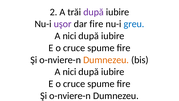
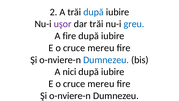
după at (94, 12) colour: purple -> blue
dar fire: fire -> trăi
nici at (69, 36): nici -> fire
spume at (101, 48): spume -> mereu
Dumnezeu at (106, 60) colour: orange -> blue
spume at (101, 84): spume -> mereu
